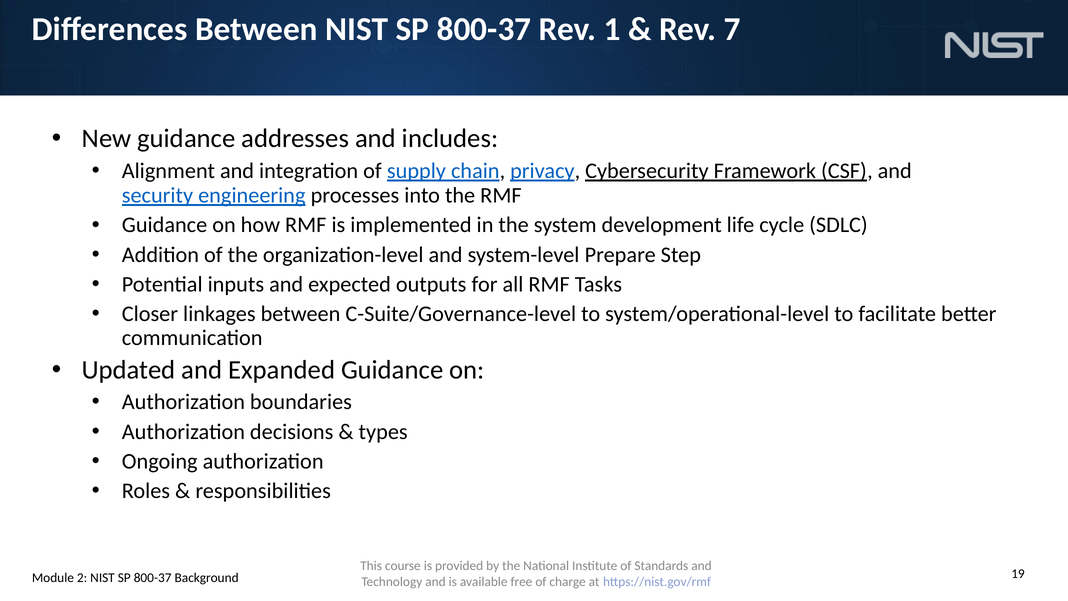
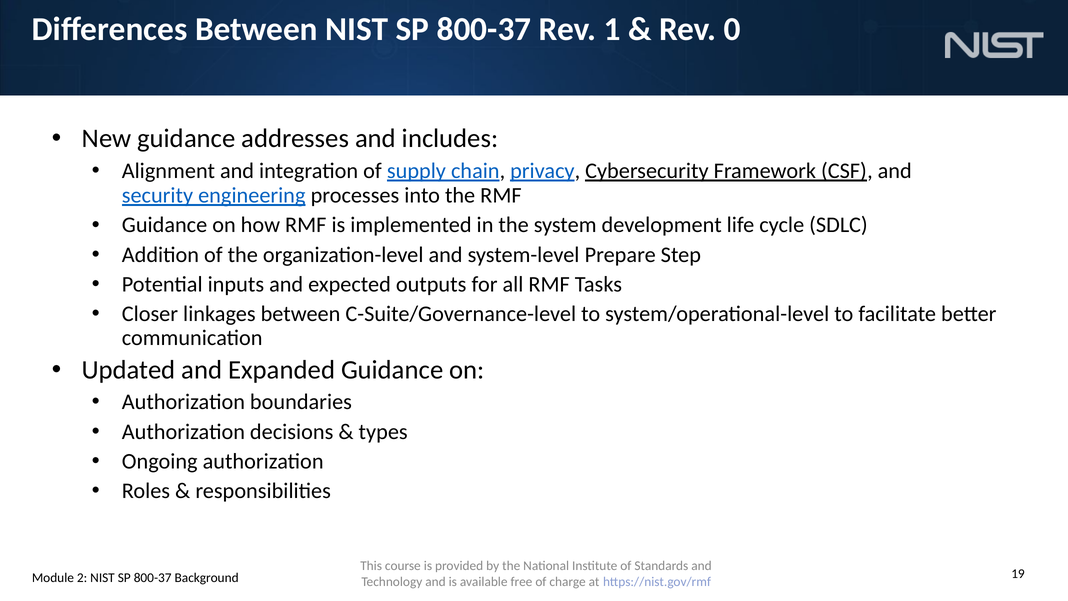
7: 7 -> 0
